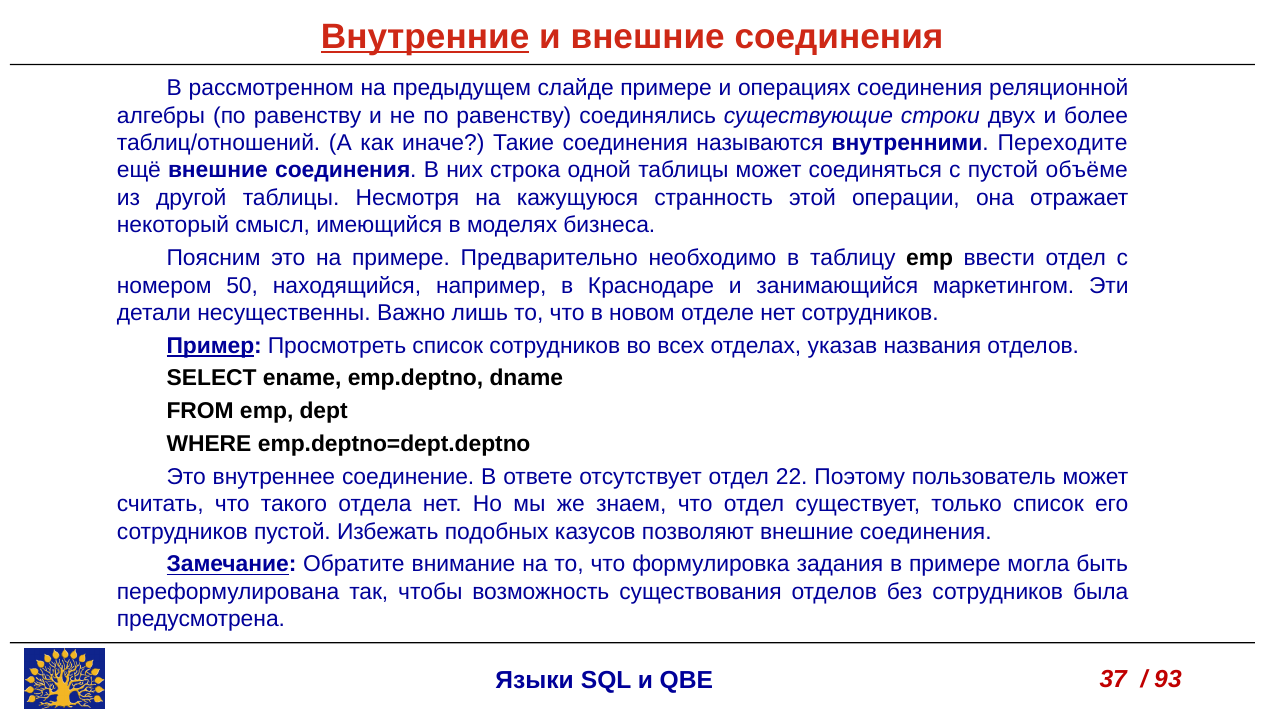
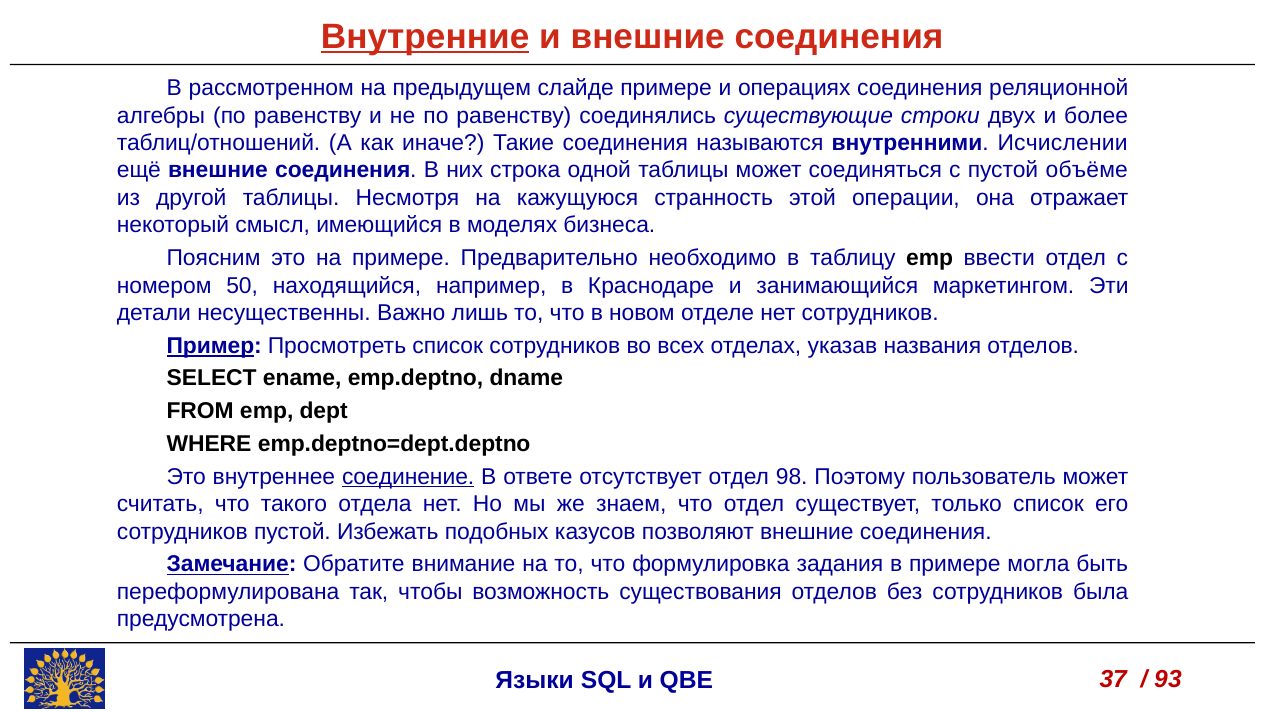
Переходите: Переходите -> Исчислении
соединение underline: none -> present
22: 22 -> 98
